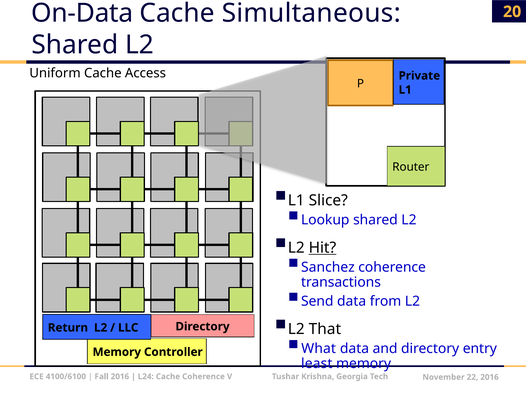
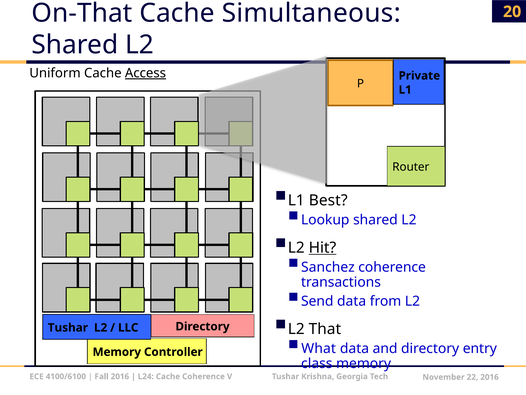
On-Data: On-Data -> On-That
Access underline: none -> present
Slice: Slice -> Best
Return at (68, 327): Return -> Tushar
least: least -> class
